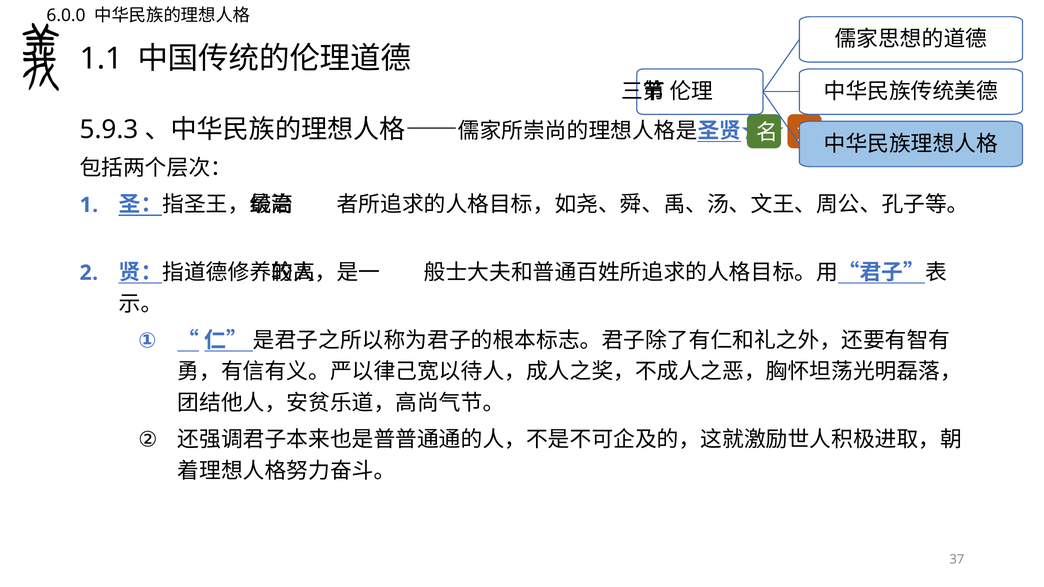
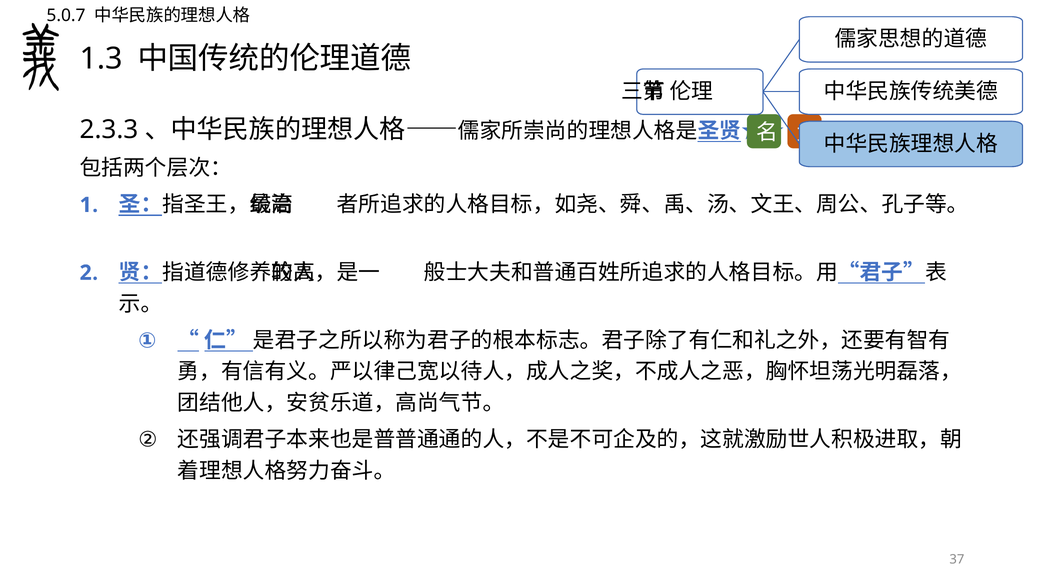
6.0.0: 6.0.0 -> 5.0.7
1.1: 1.1 -> 1.3
5.9.3: 5.9.3 -> 2.3.3
